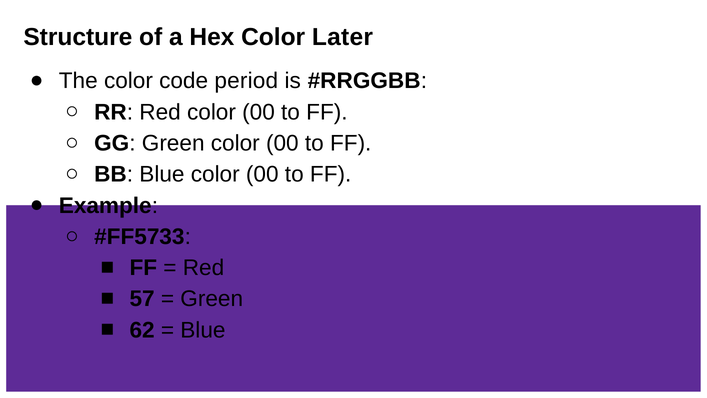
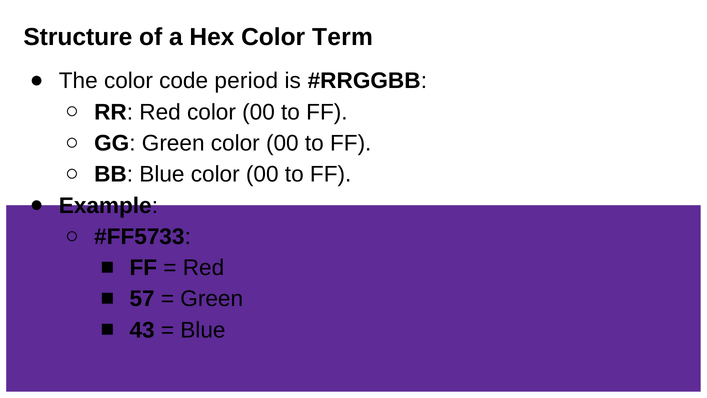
Later: Later -> Term
62: 62 -> 43
